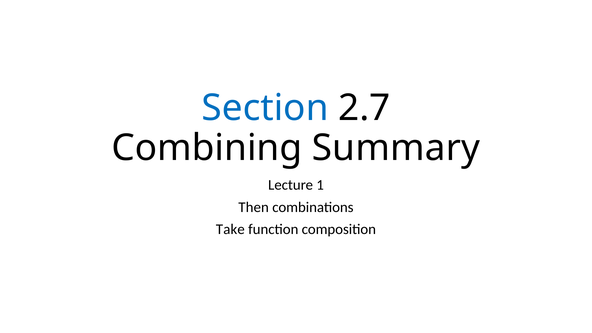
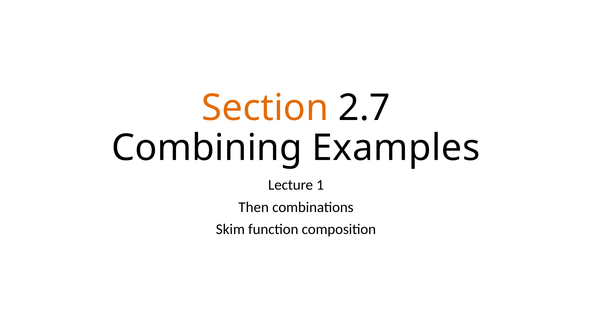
Section colour: blue -> orange
Summary: Summary -> Examples
Take: Take -> Skim
